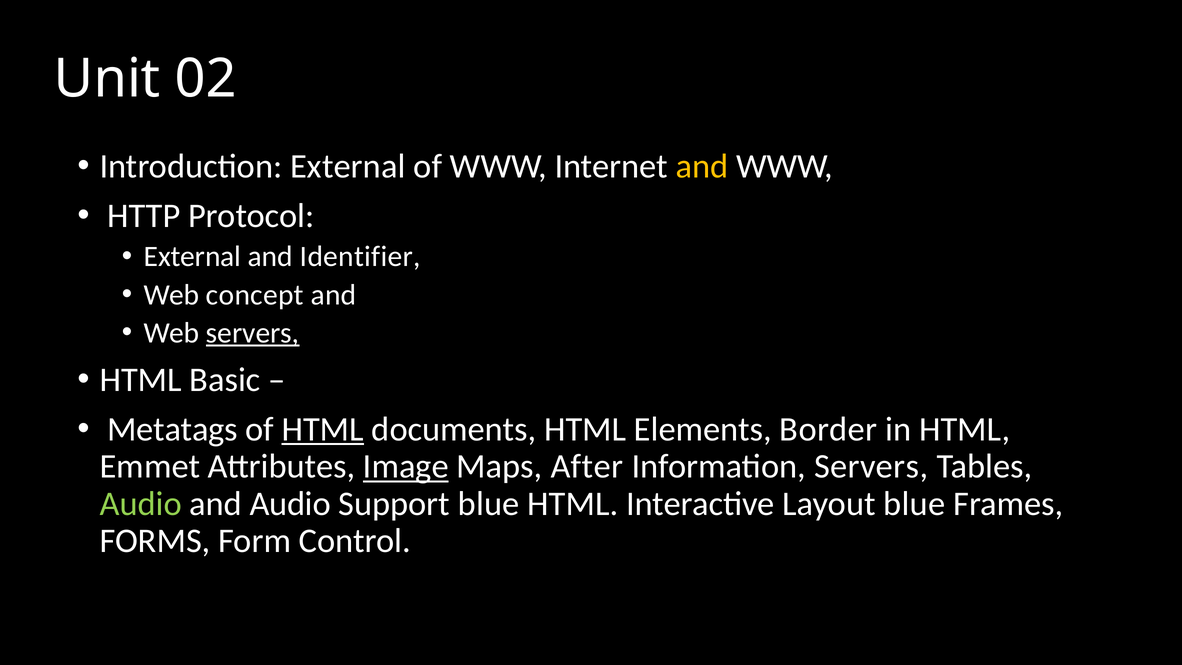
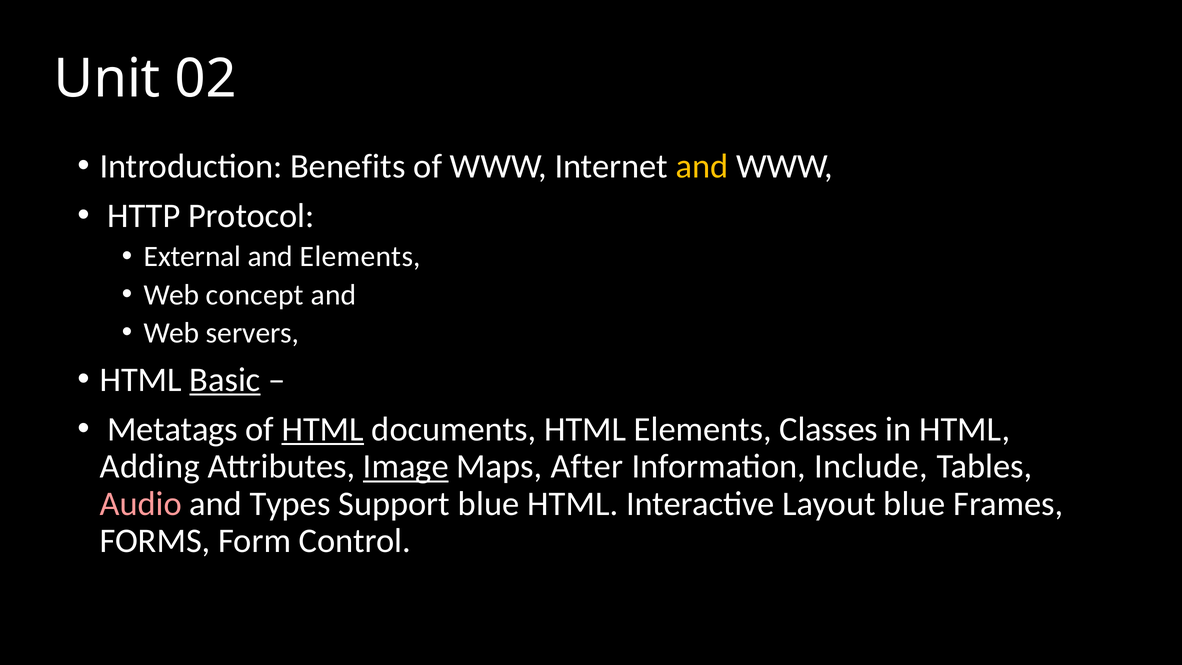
Introduction External: External -> Benefits
and Identifier: Identifier -> Elements
servers at (253, 333) underline: present -> none
Basic underline: none -> present
Border: Border -> Classes
Emmet: Emmet -> Adding
Information Servers: Servers -> Include
Audio at (141, 504) colour: light green -> pink
and Audio: Audio -> Types
